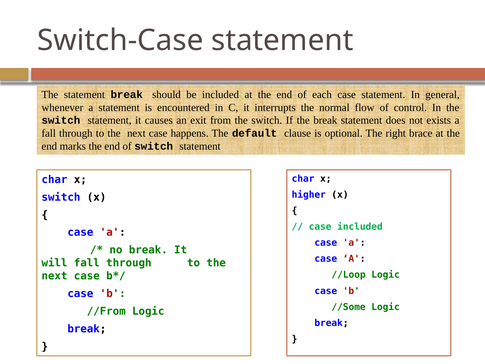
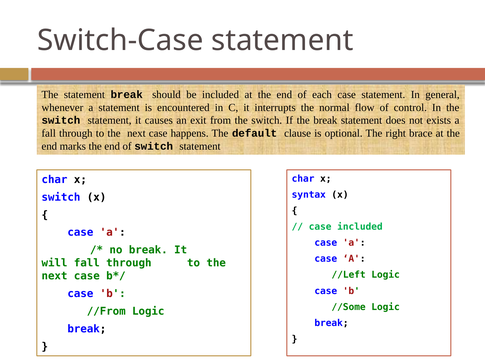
higher: higher -> syntax
//Loop: //Loop -> //Left
